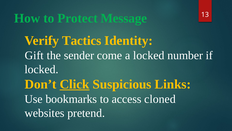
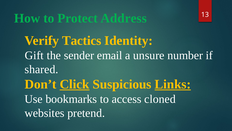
Message: Message -> Address
come: come -> email
a locked: locked -> unsure
locked at (42, 69): locked -> shared
Links underline: none -> present
